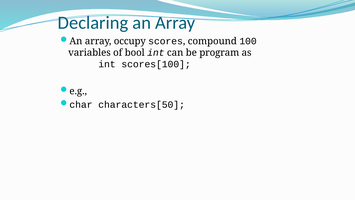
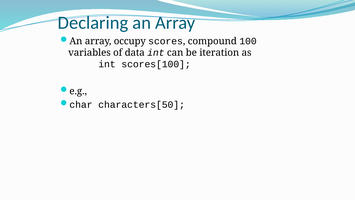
bool: bool -> data
program: program -> iteration
